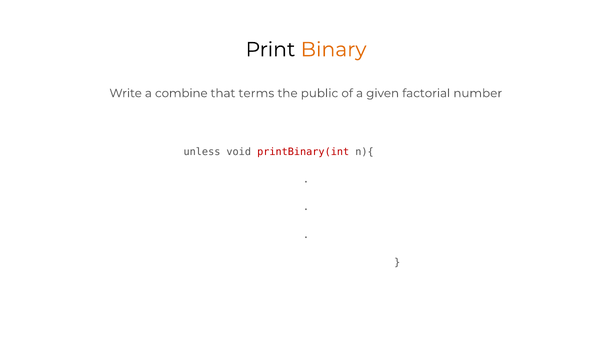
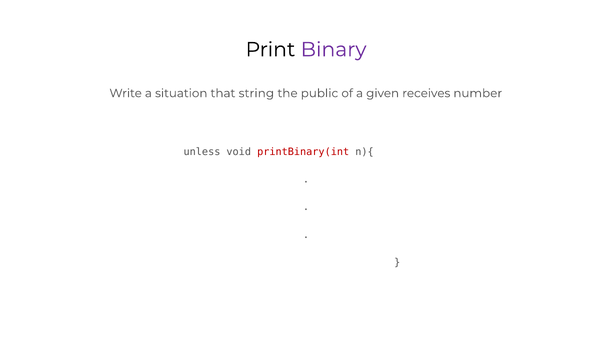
Binary colour: orange -> purple
combine: combine -> situation
terms: terms -> string
factorial: factorial -> receives
